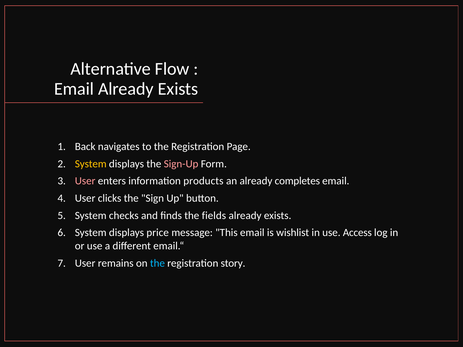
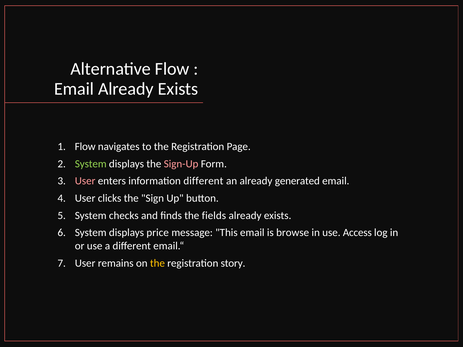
Back at (85, 147): Back -> Flow
System at (91, 164) colour: yellow -> light green
information products: products -> different
completes: completes -> generated
wishlist: wishlist -> browse
the at (157, 263) colour: light blue -> yellow
